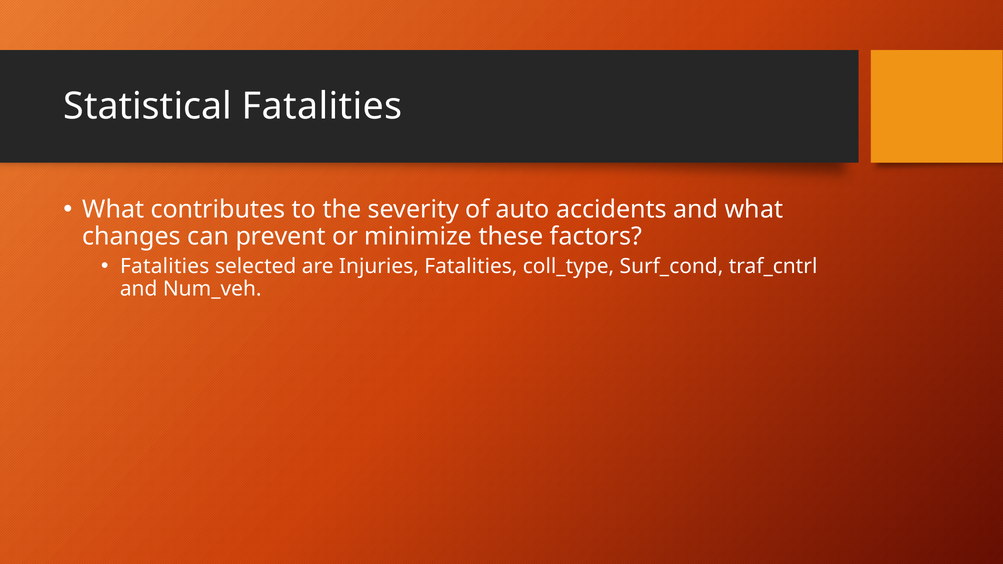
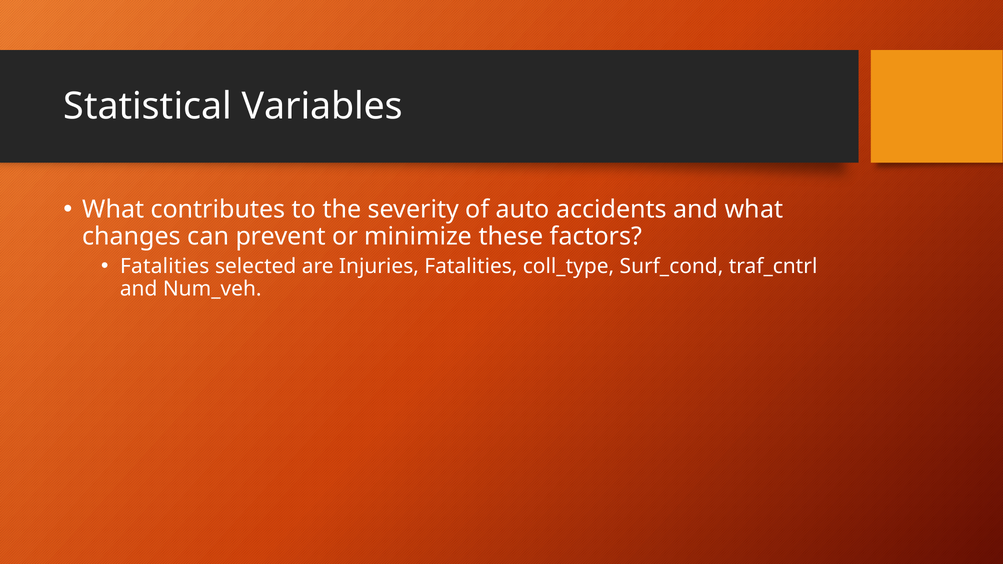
Statistical Fatalities: Fatalities -> Variables
